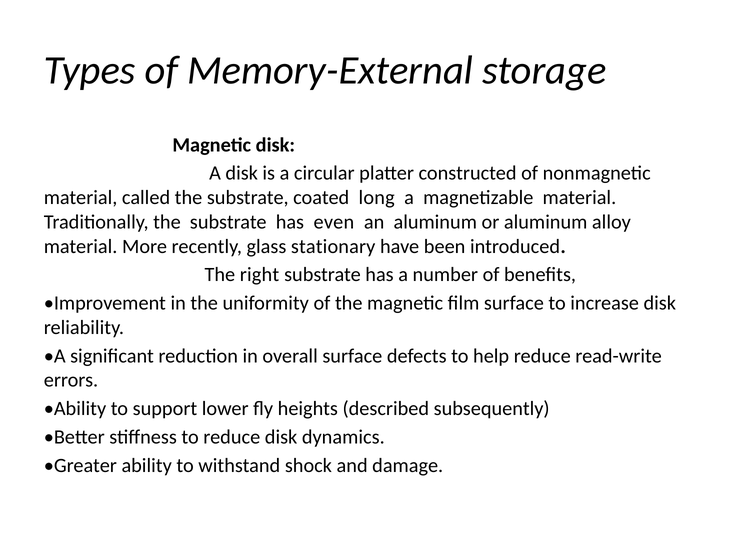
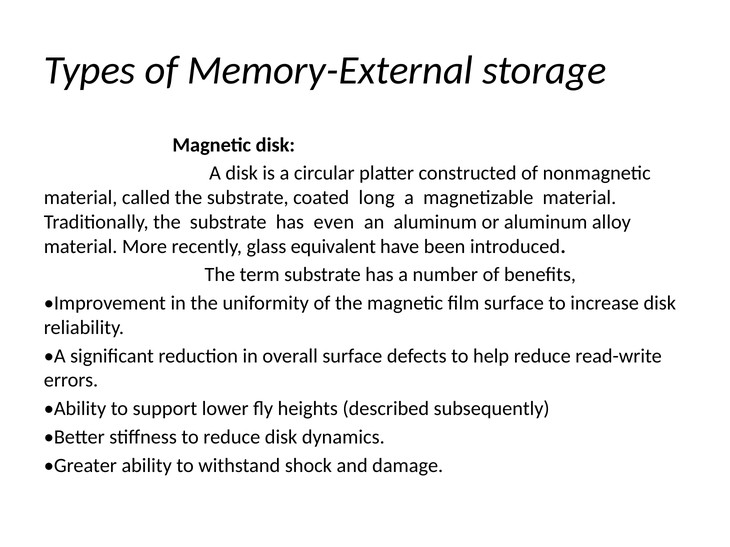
stationary: stationary -> equivalent
right: right -> term
